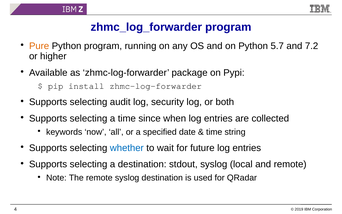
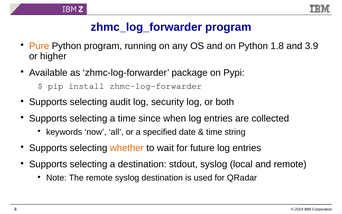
5.7: 5.7 -> 1.8
7.2: 7.2 -> 3.9
whether colour: blue -> orange
